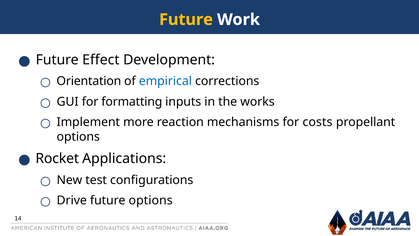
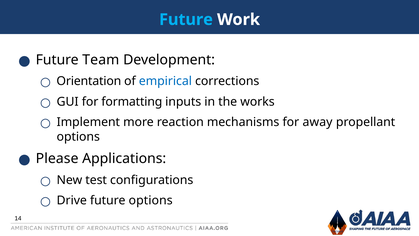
Future at (186, 20) colour: yellow -> light blue
Effect: Effect -> Team
costs: costs -> away
Rocket: Rocket -> Please
